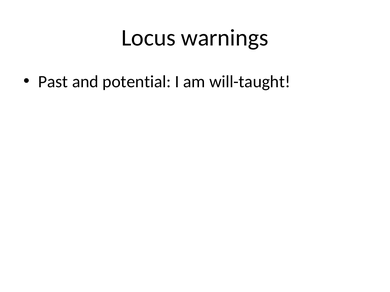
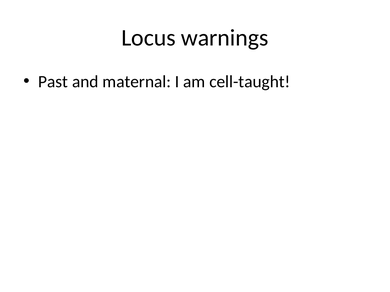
potential: potential -> maternal
will-taught: will-taught -> cell-taught
